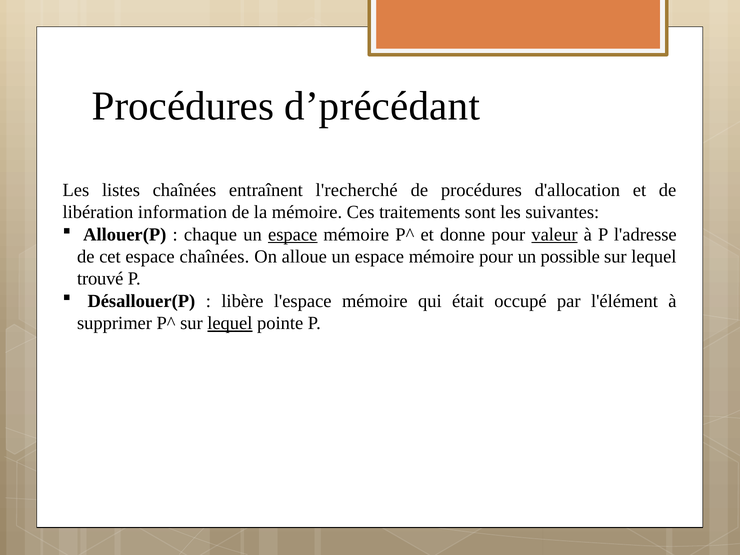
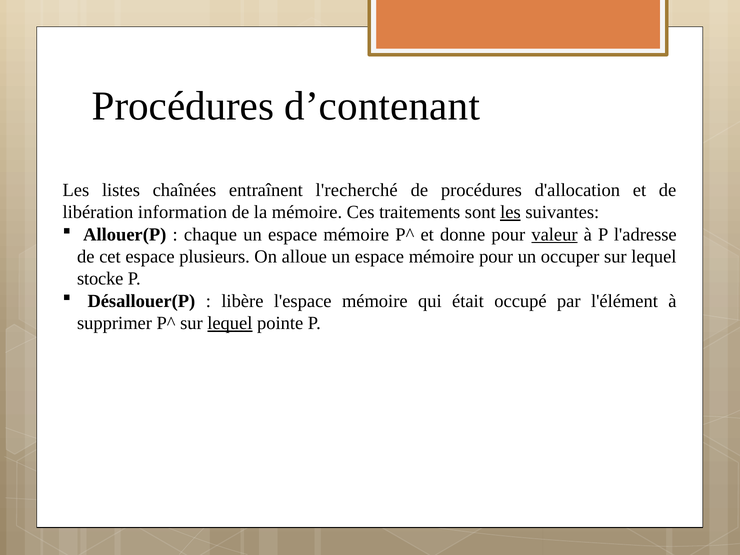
d’précédant: d’précédant -> d’contenant
les at (510, 212) underline: none -> present
espace at (293, 234) underline: present -> none
espace chaînées: chaînées -> plusieurs
possible: possible -> occuper
trouvé: trouvé -> stocke
